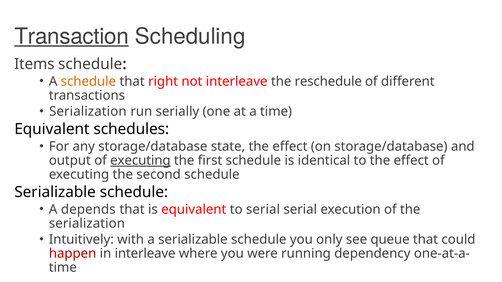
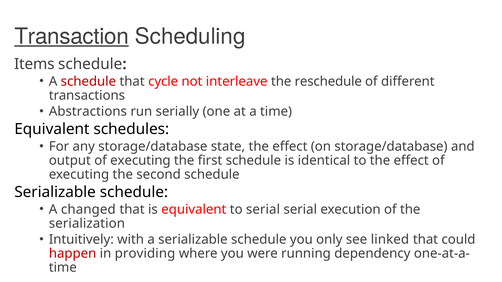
schedule at (88, 82) colour: orange -> red
right: right -> cycle
Serialization at (88, 112): Serialization -> Abstractions
executing at (140, 161) underline: present -> none
depends: depends -> changed
queue: queue -> linked
in interleave: interleave -> providing
